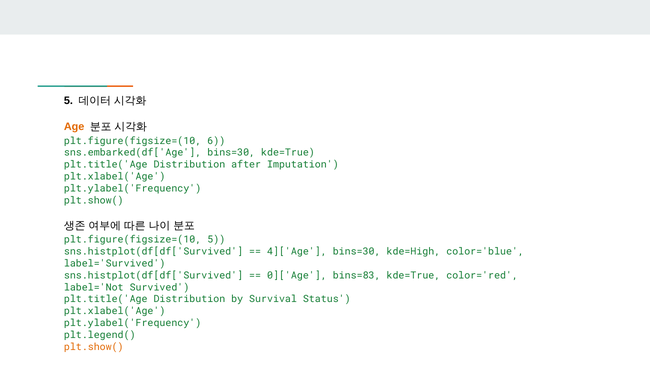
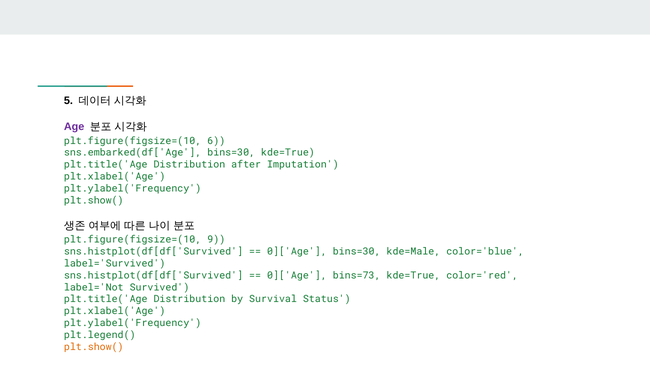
Age colour: orange -> purple
plt.figure(figsize=(10 5: 5 -> 9
4]['Age at (297, 252): 4]['Age -> 0]['Age
kde=High: kde=High -> kde=Male
bins=83: bins=83 -> bins=73
